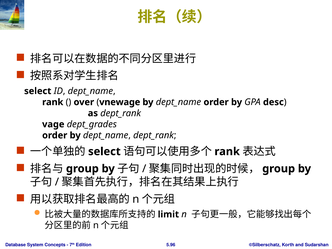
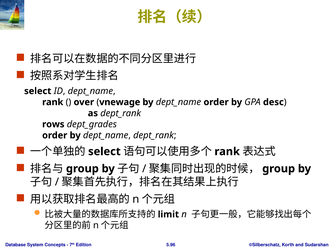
vage: vage -> rows
